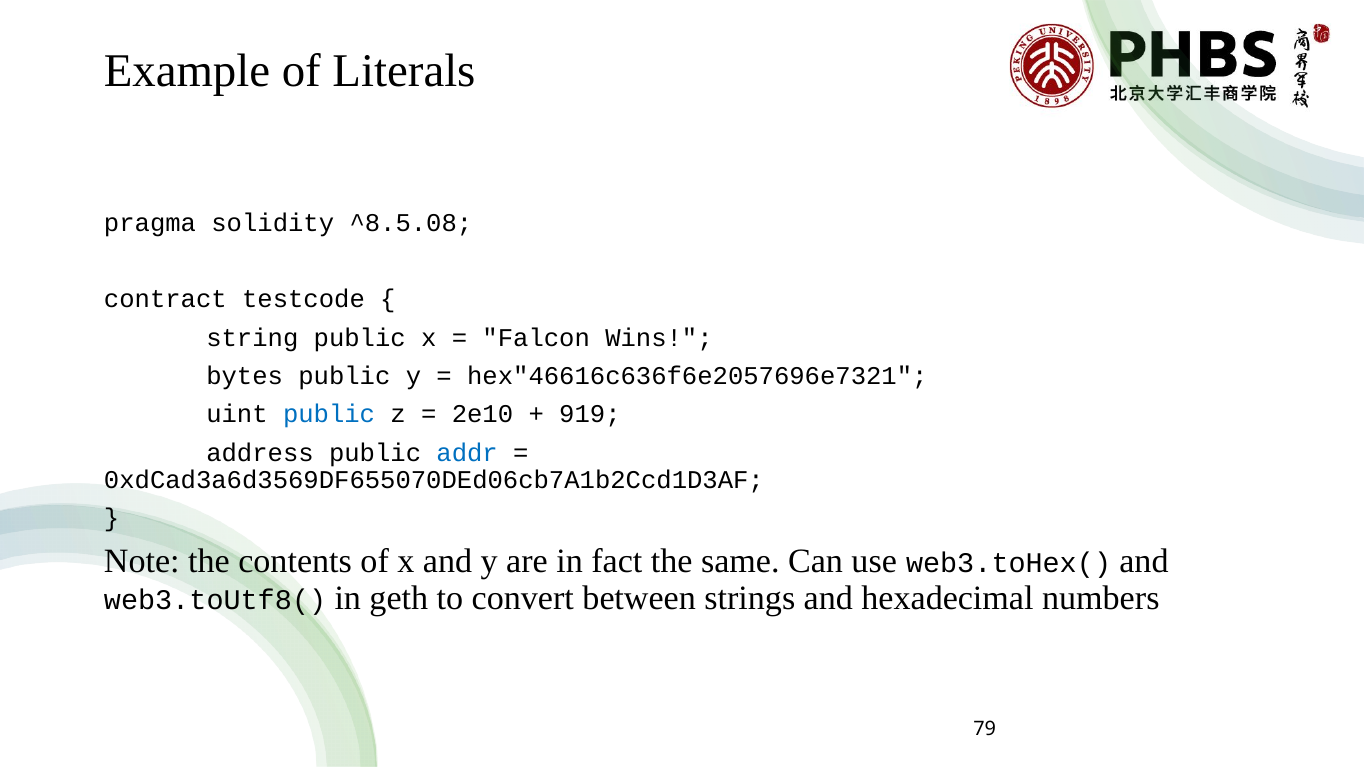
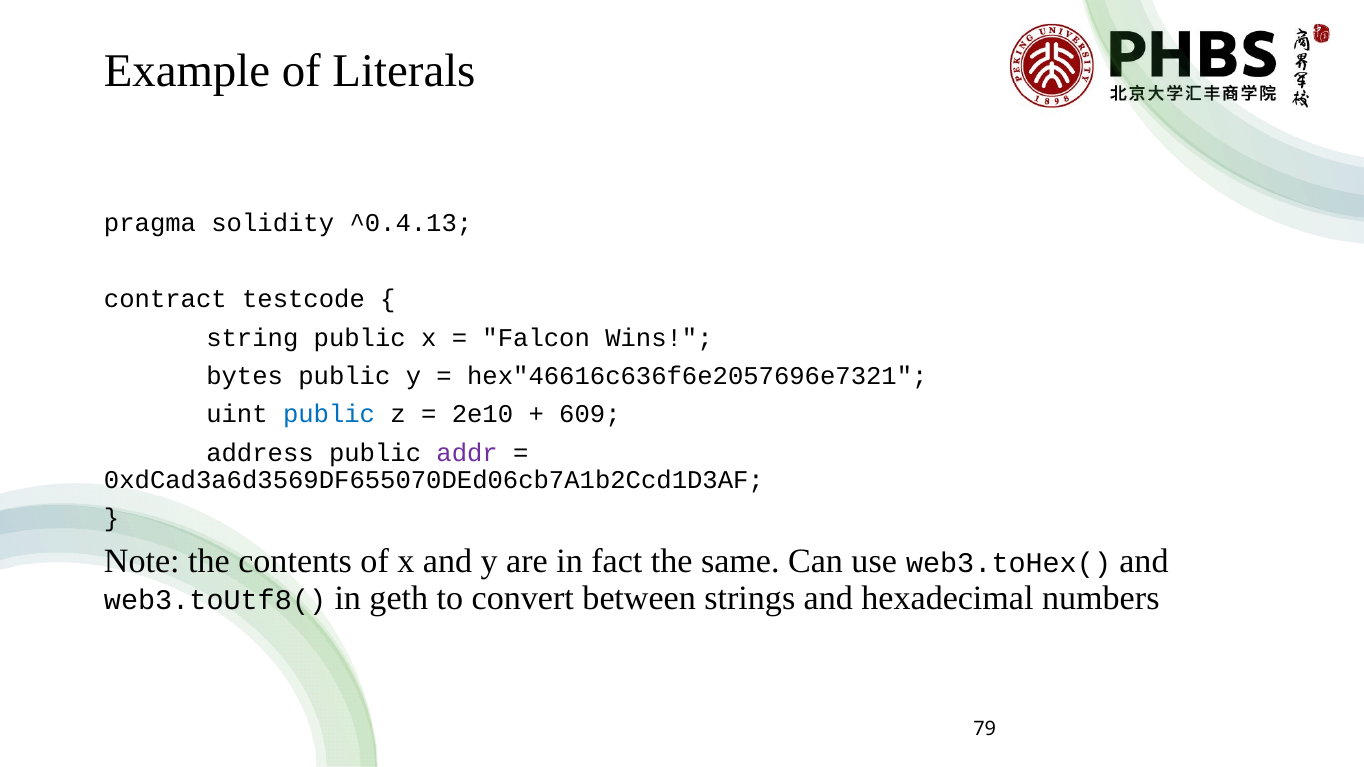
^8.5.08: ^8.5.08 -> ^0.4.13
919: 919 -> 609
addr colour: blue -> purple
